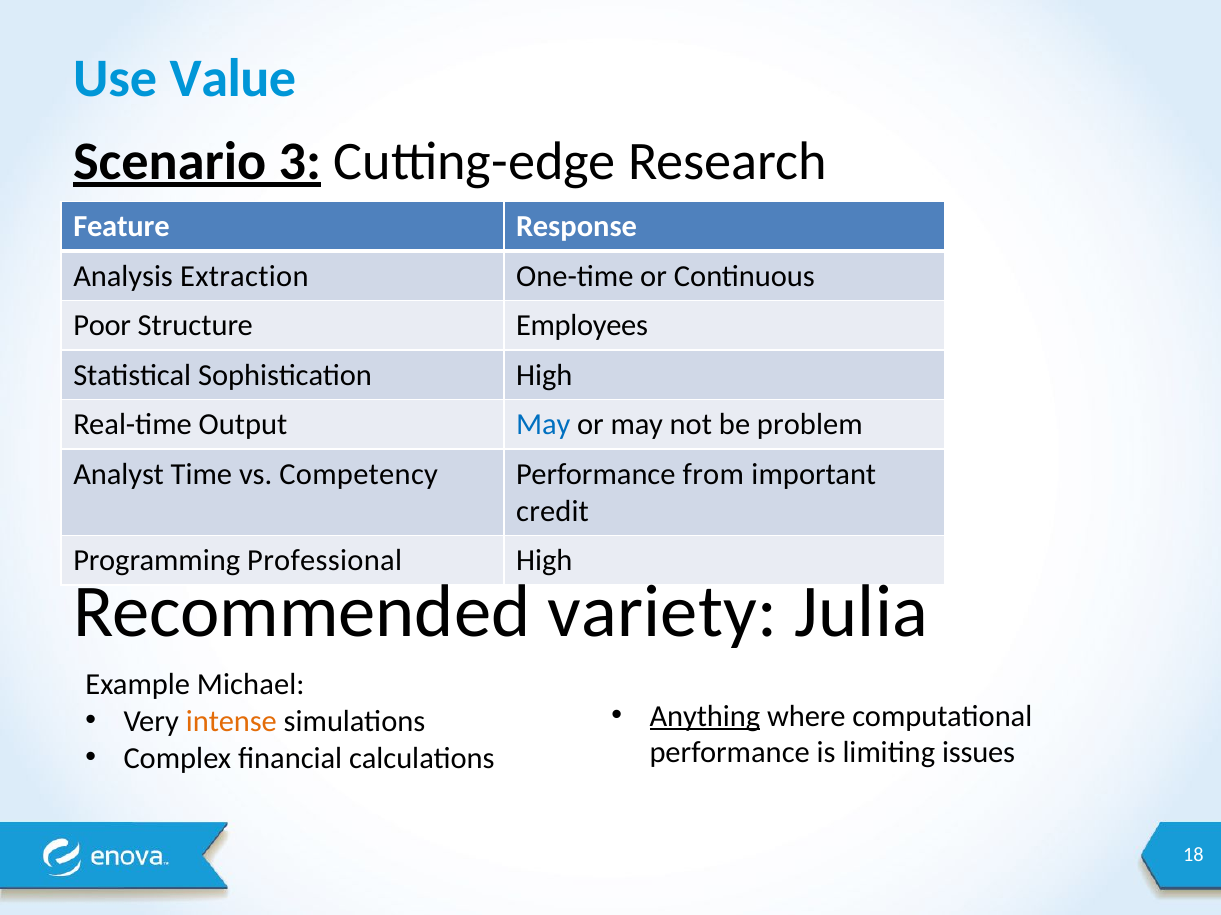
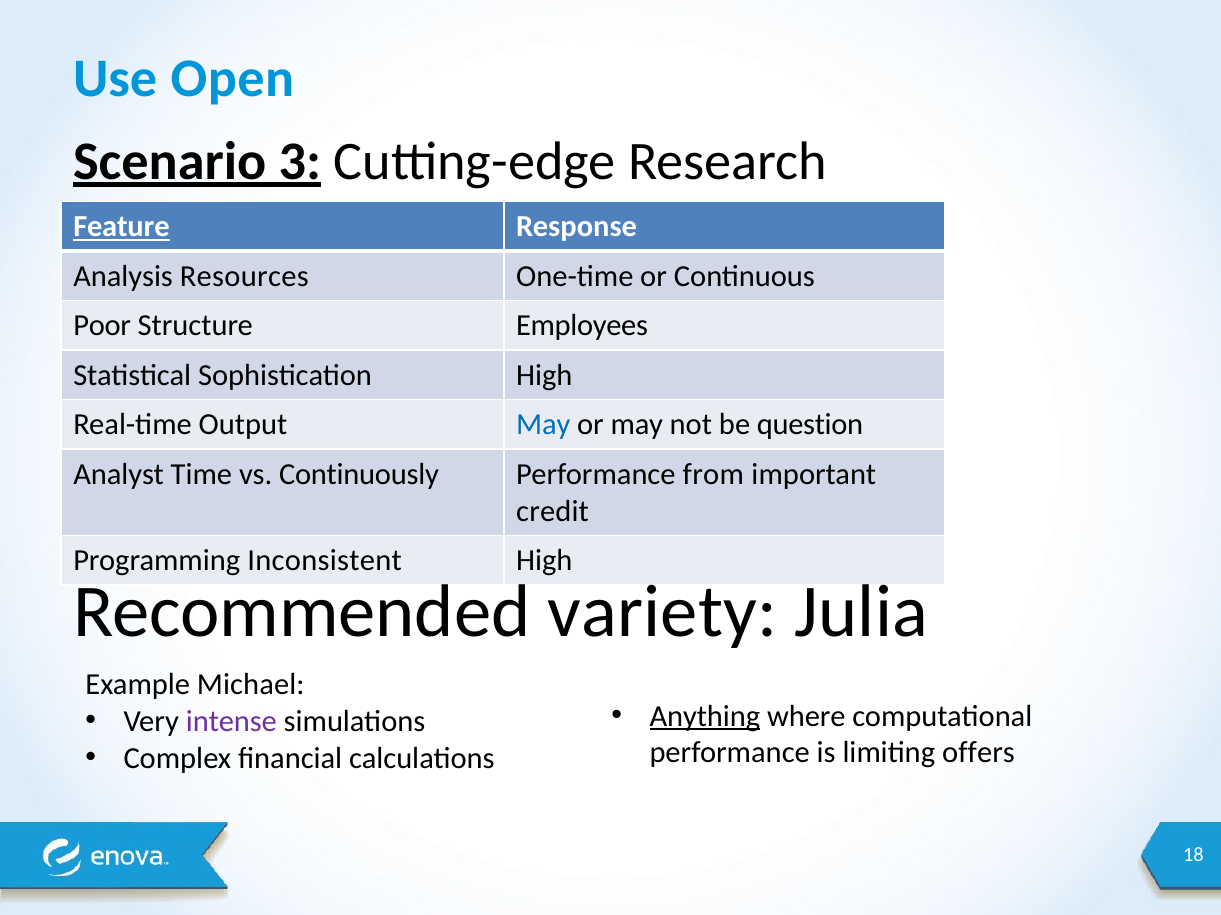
Value: Value -> Open
Feature underline: none -> present
Extraction: Extraction -> Resources
problem: problem -> question
Competency: Competency -> Continuously
Professional: Professional -> Inconsistent
intense colour: orange -> purple
issues: issues -> offers
